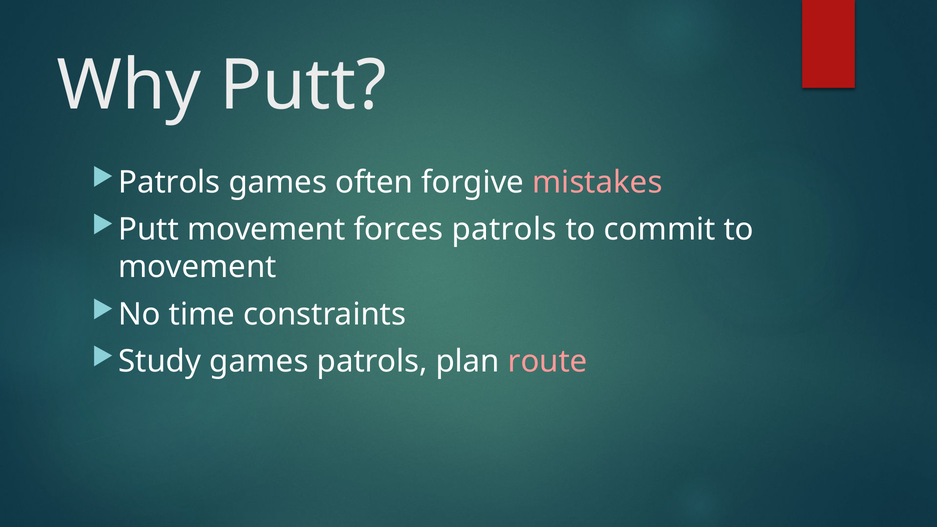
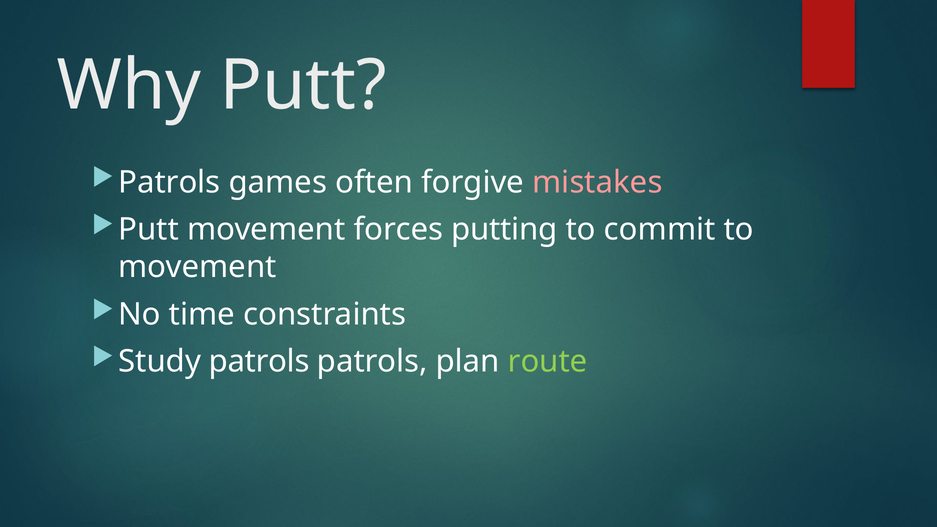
forces patrols: patrols -> putting
Study games: games -> patrols
route colour: pink -> light green
